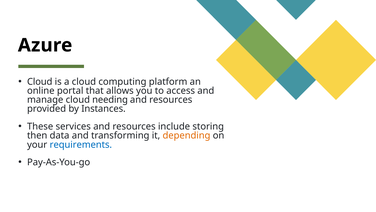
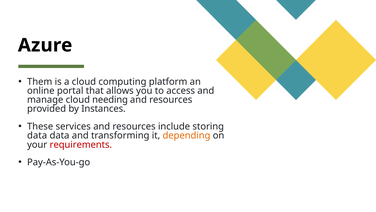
Cloud at (40, 82): Cloud -> Them
then at (37, 135): then -> data
requirements colour: blue -> red
